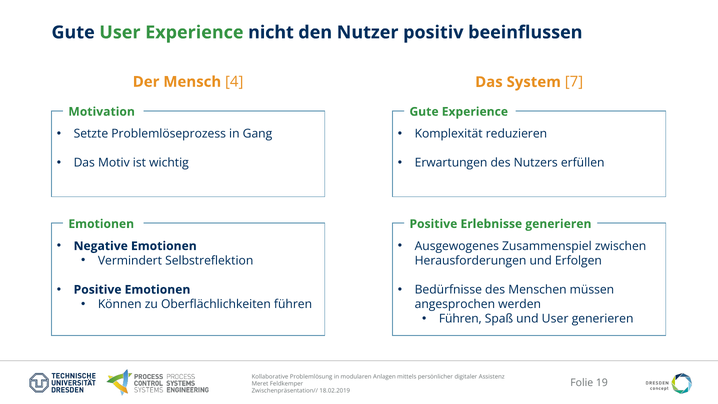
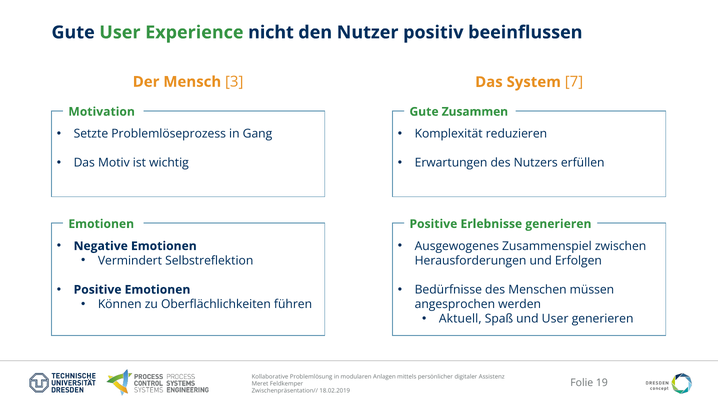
4: 4 -> 3
Gute Experience: Experience -> Zusammen
Führen at (460, 319): Führen -> Aktuell
